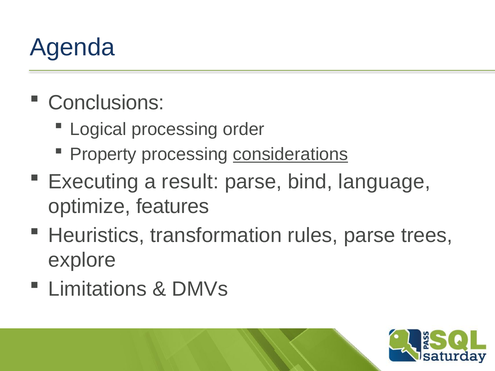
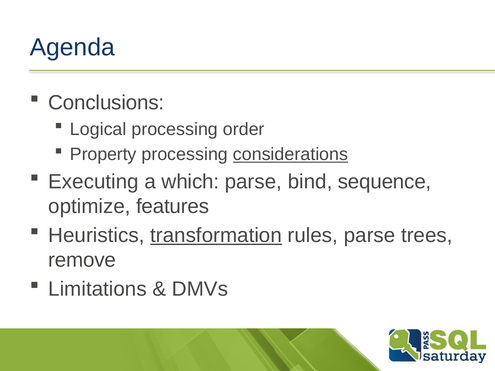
result: result -> which
language: language -> sequence
transformation underline: none -> present
explore: explore -> remove
